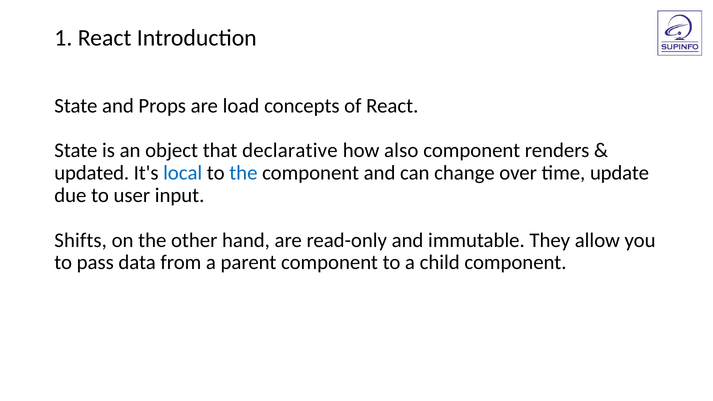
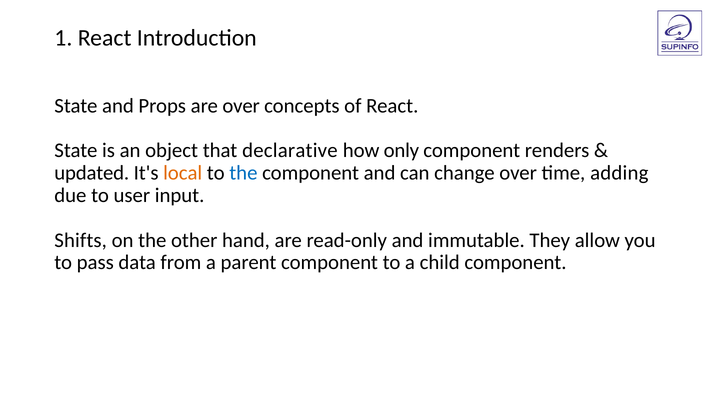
are load: load -> over
also: also -> only
local colour: blue -> orange
update: update -> adding
